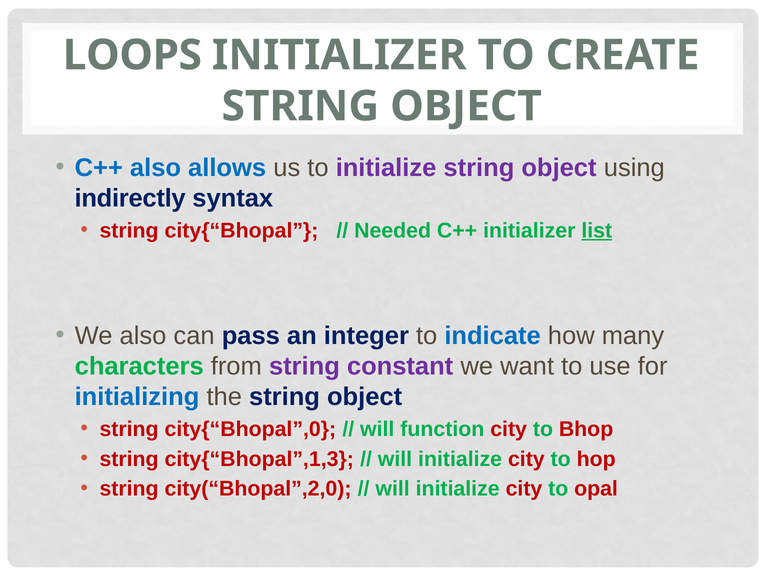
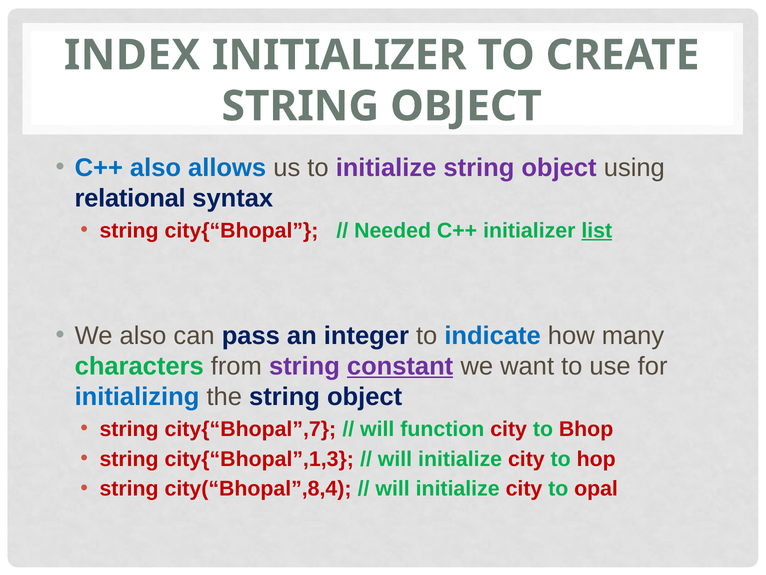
LOOPS: LOOPS -> INDEX
indirectly: indirectly -> relational
constant underline: none -> present
city{“Bhopal”,0: city{“Bhopal”,0 -> city{“Bhopal”,7
city(“Bhopal”,2,0: city(“Bhopal”,2,0 -> city(“Bhopal”,8,4
